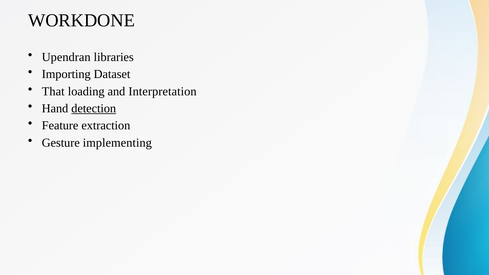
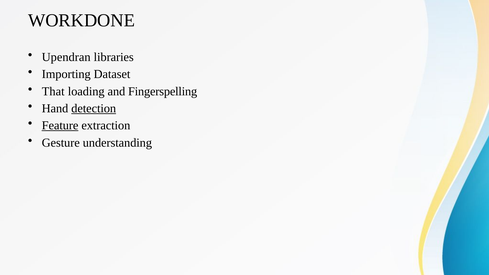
Interpretation: Interpretation -> Fingerspelling
Feature underline: none -> present
implementing: implementing -> understanding
